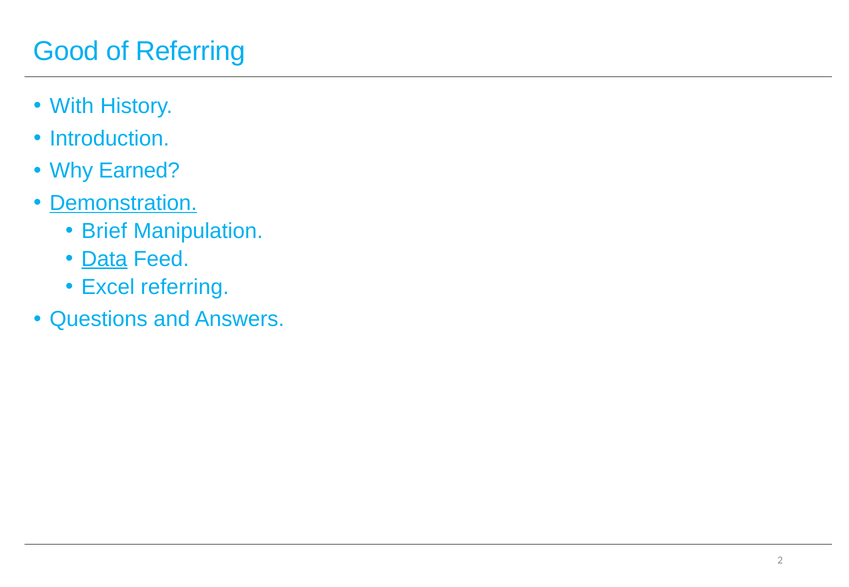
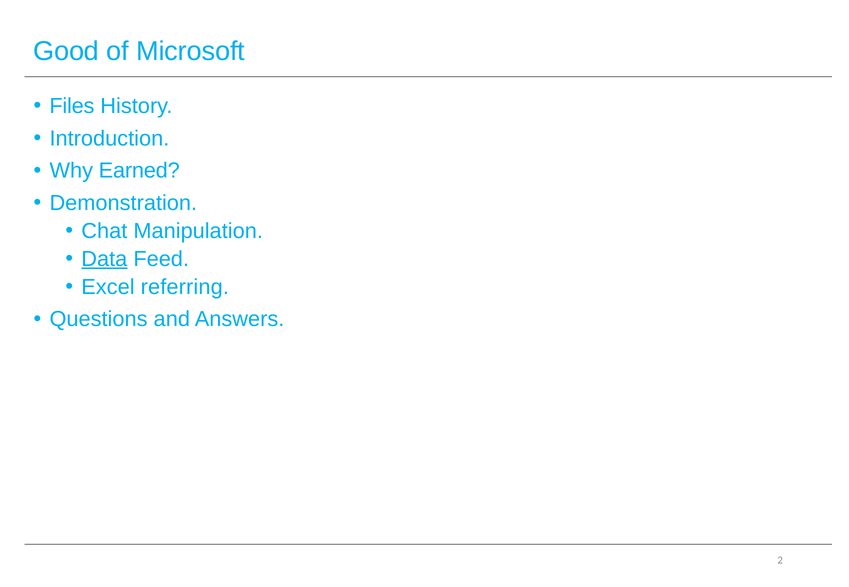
of Referring: Referring -> Microsoft
With: With -> Files
Demonstration underline: present -> none
Brief: Brief -> Chat
